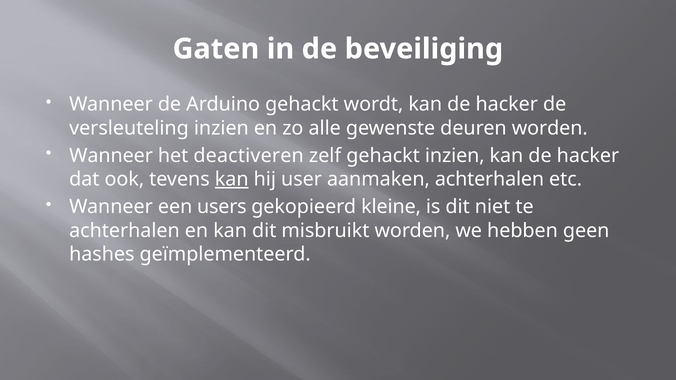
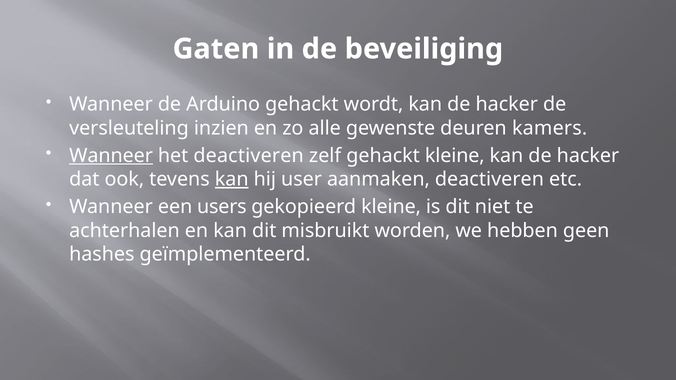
deuren worden: worden -> kamers
Wanneer at (111, 156) underline: none -> present
gehackt inzien: inzien -> kleine
aanmaken achterhalen: achterhalen -> deactiveren
